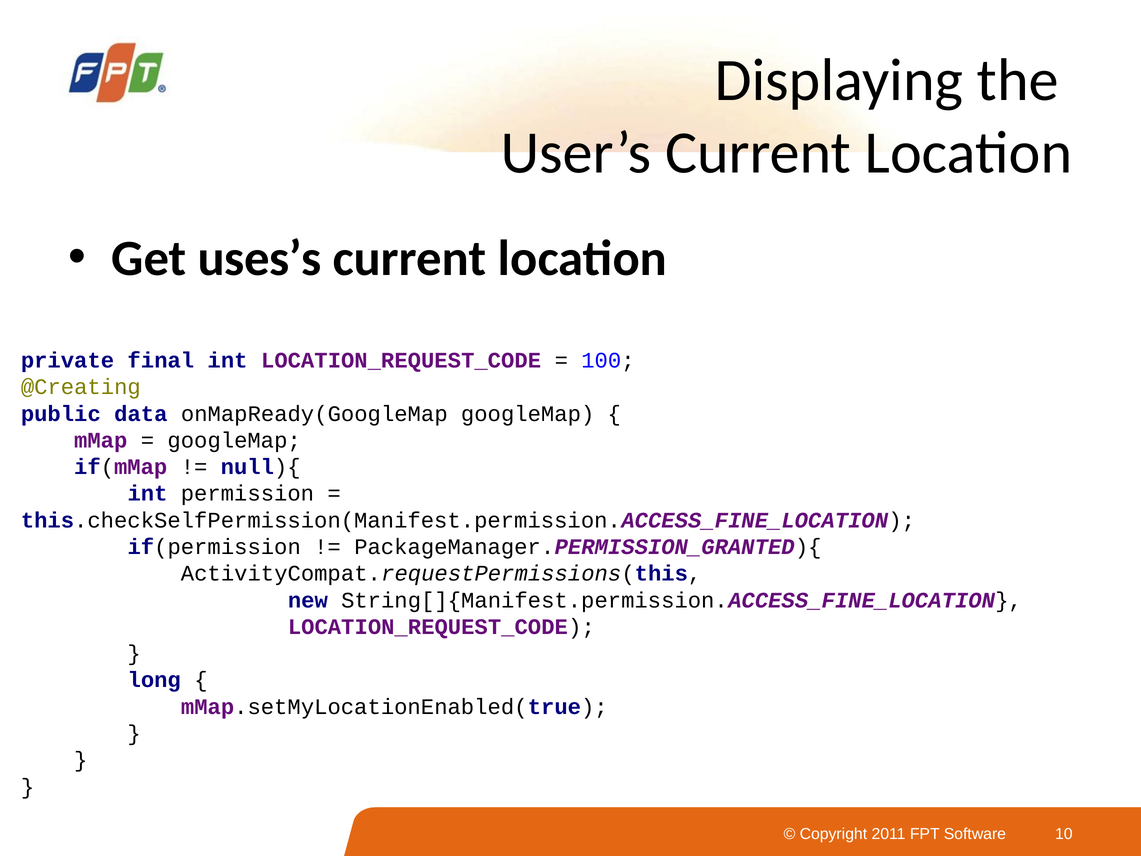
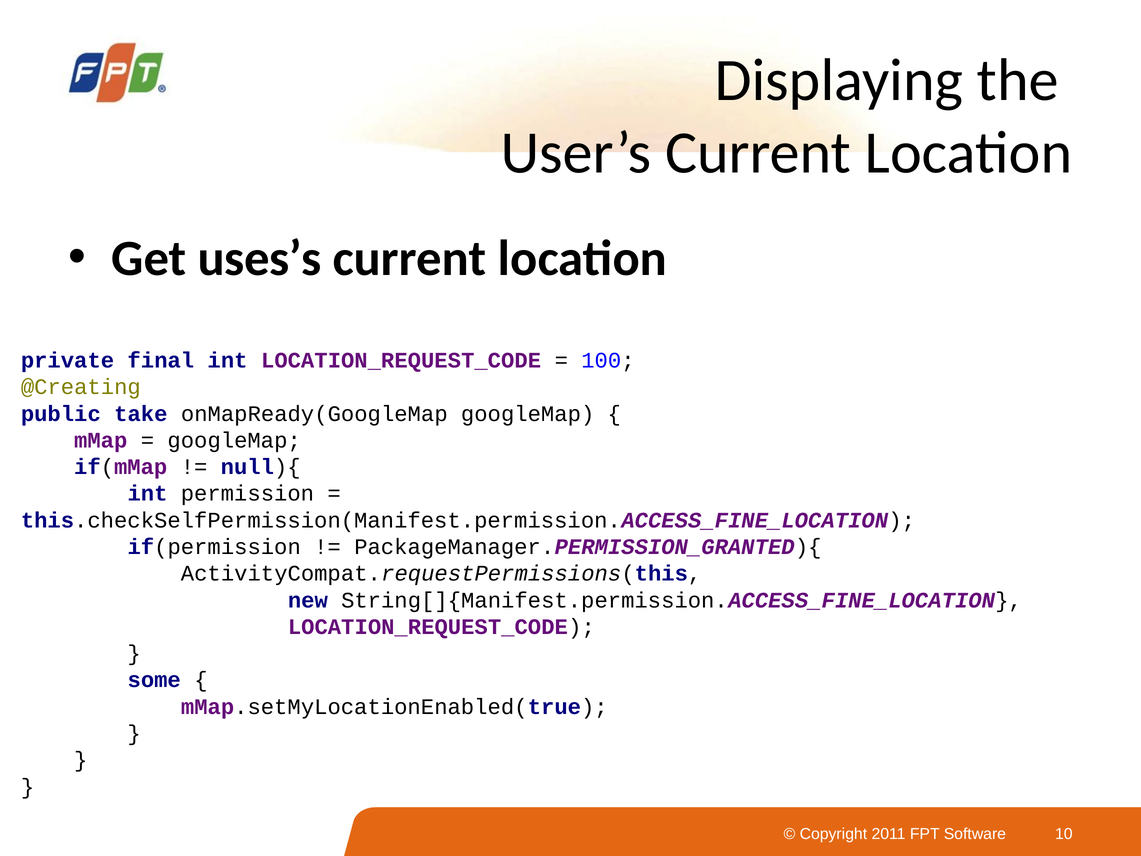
data: data -> take
long: long -> some
